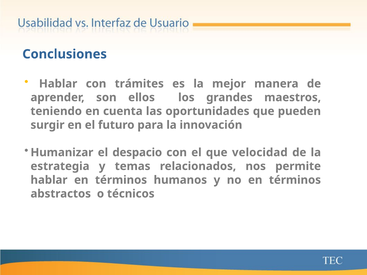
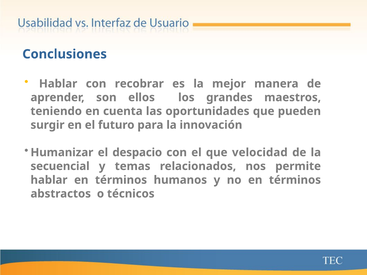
trámites: trámites -> recobrar
estrategia: estrategia -> secuencial
